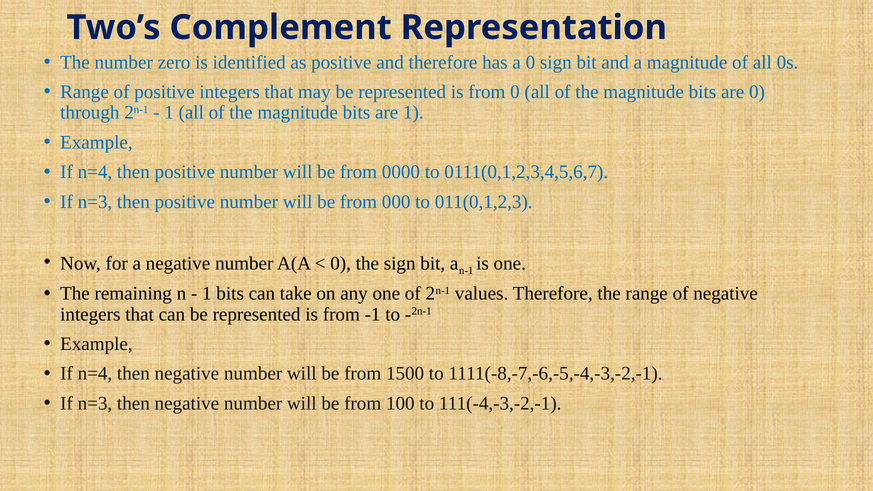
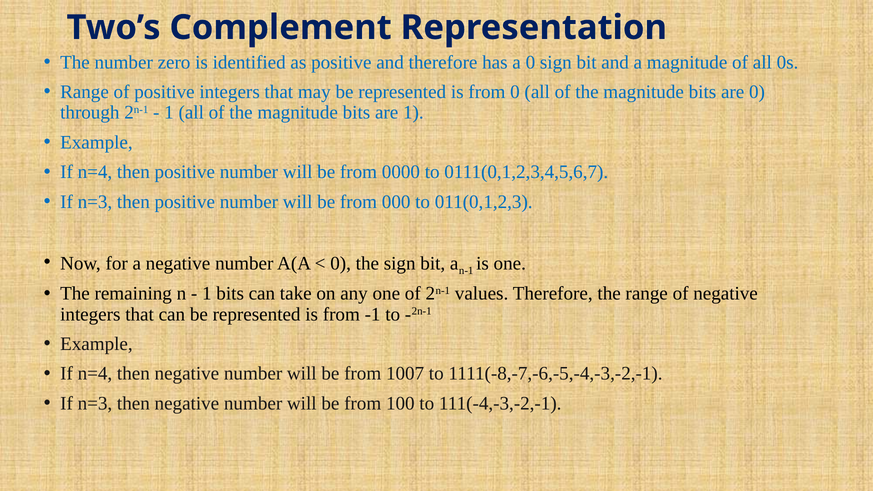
1500: 1500 -> 1007
